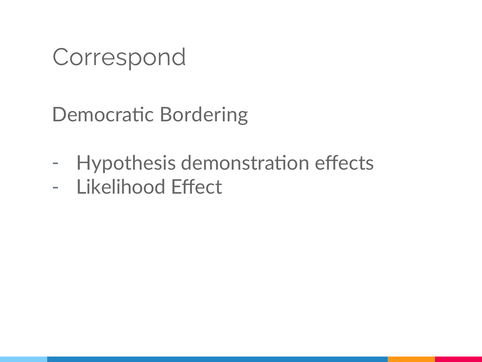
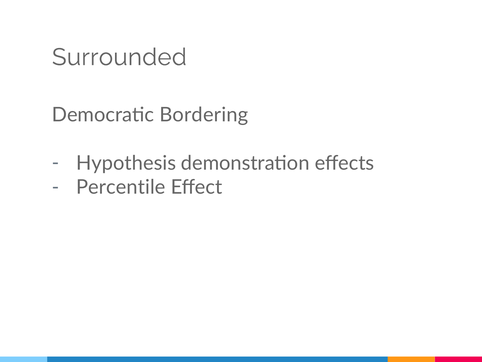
Correspond: Correspond -> Surrounded
Likelihood: Likelihood -> Percentile
